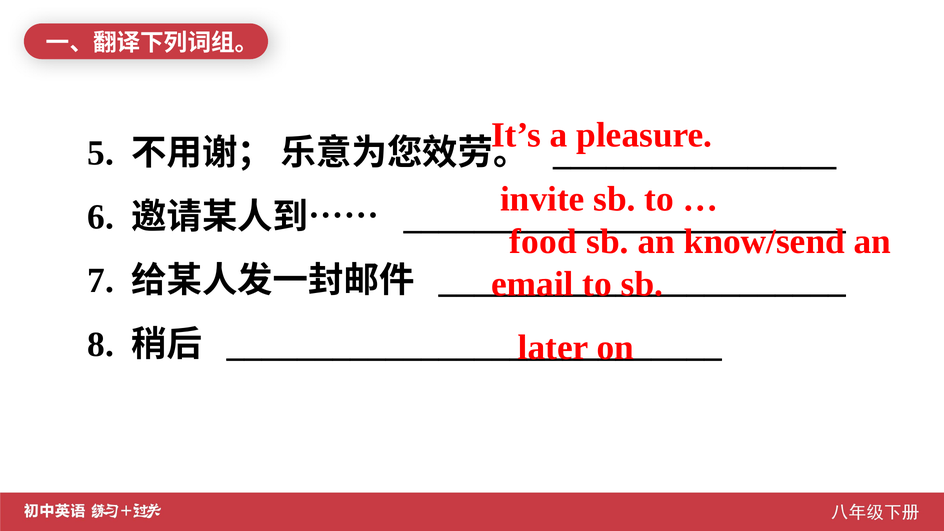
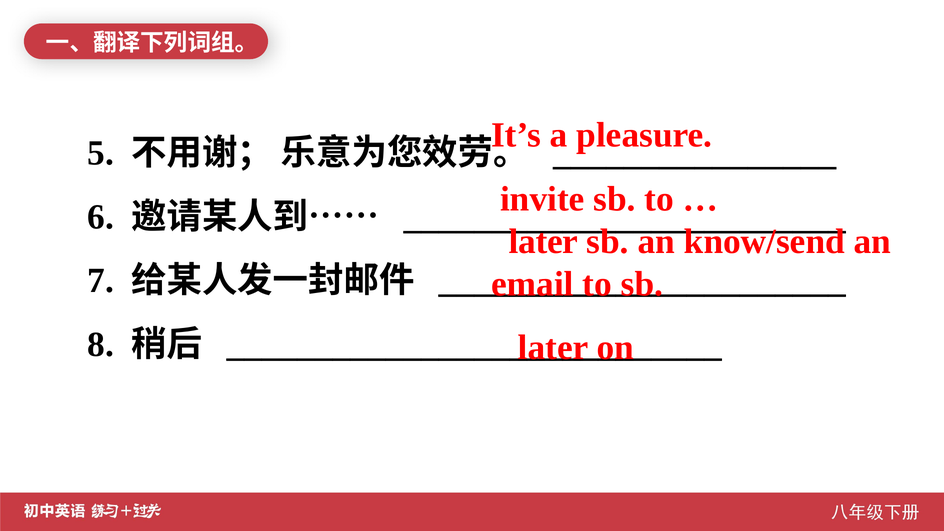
food at (543, 241): food -> later
